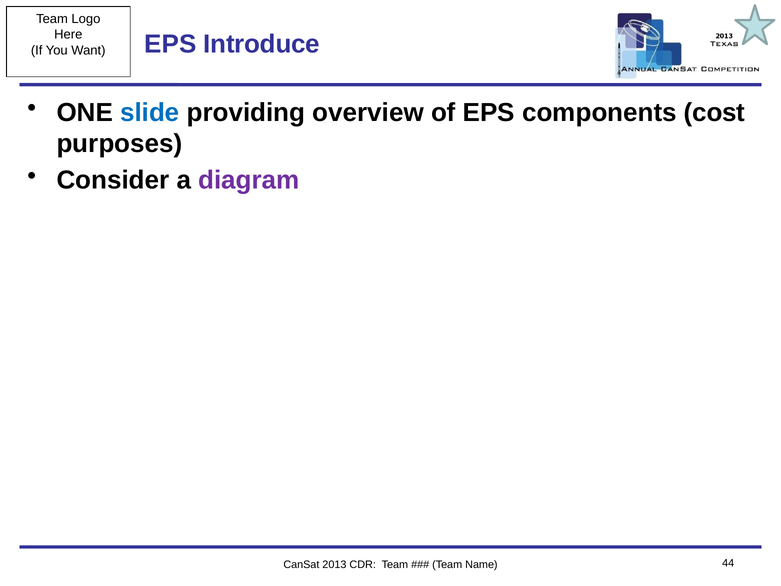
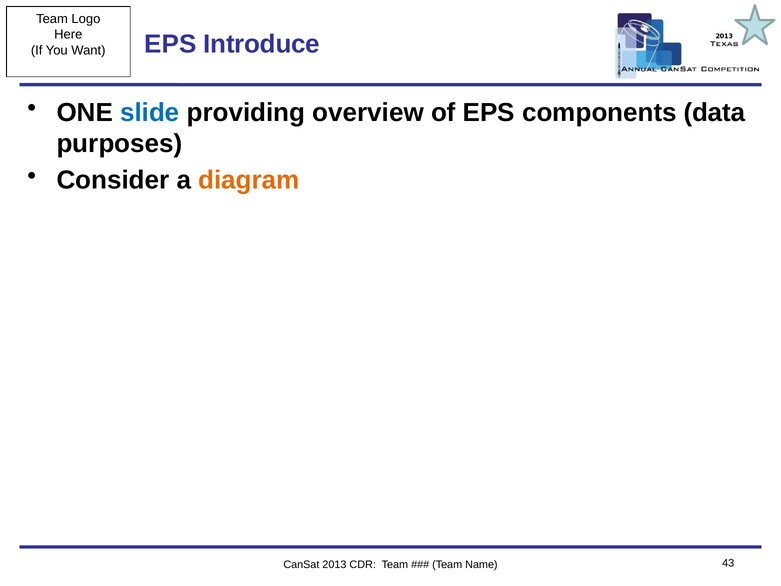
cost: cost -> data
diagram colour: purple -> orange
44: 44 -> 43
